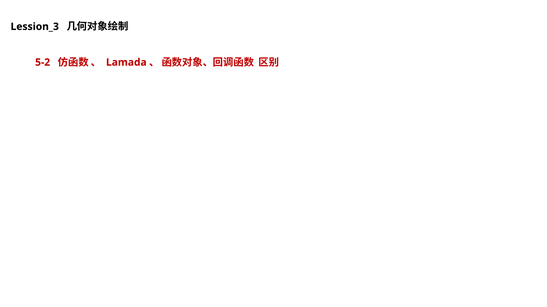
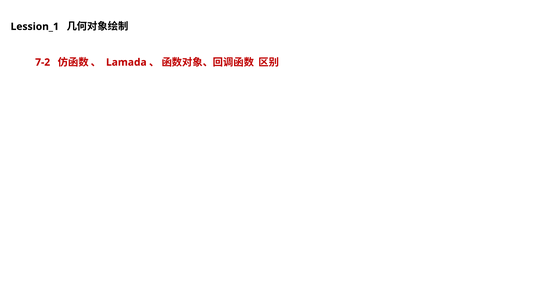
Lession_3: Lession_3 -> Lession_1
5-2: 5-2 -> 7-2
